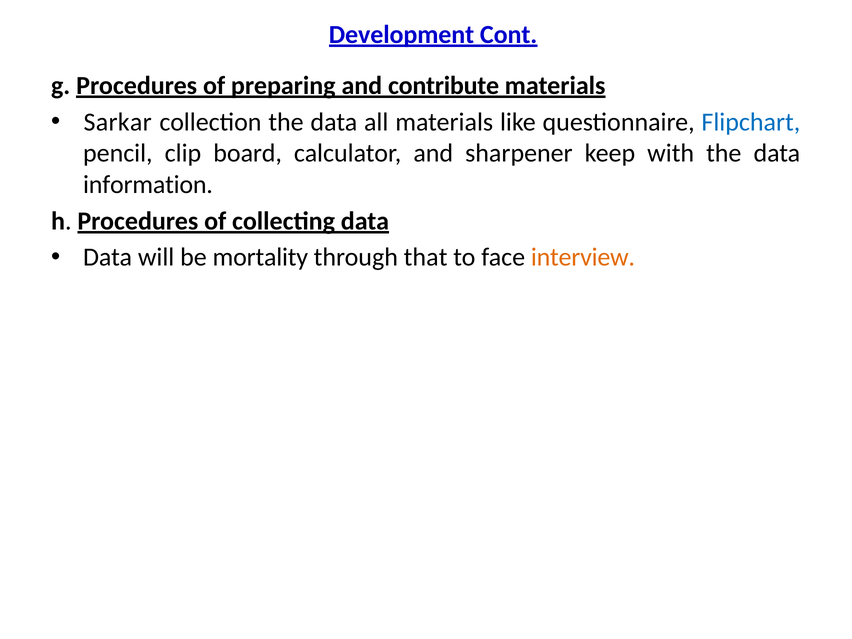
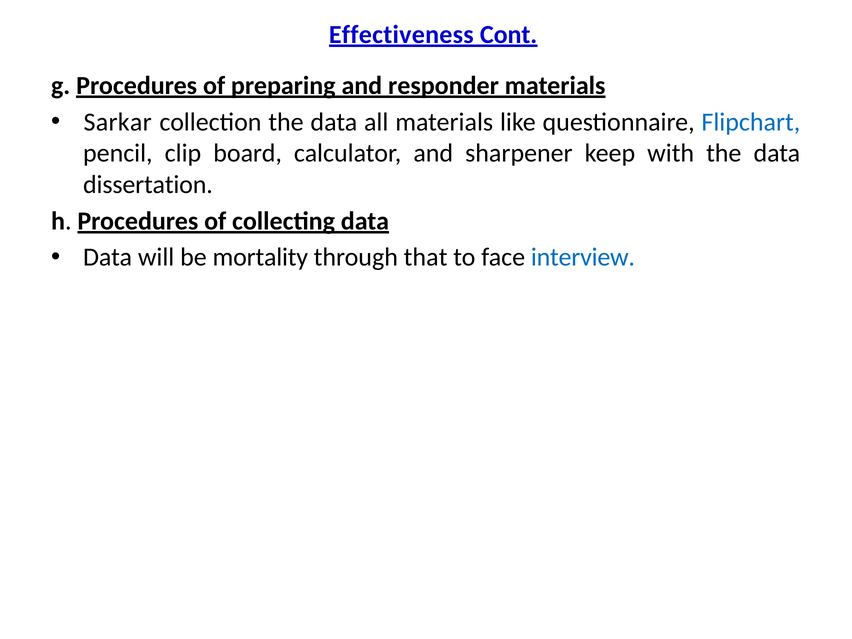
Development: Development -> Effectiveness
contribute: contribute -> responder
information: information -> dissertation
interview colour: orange -> blue
